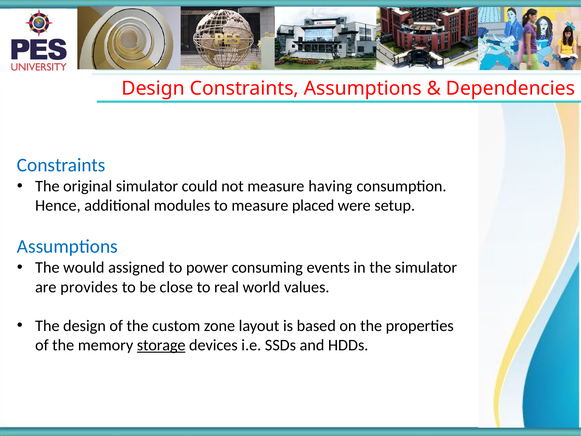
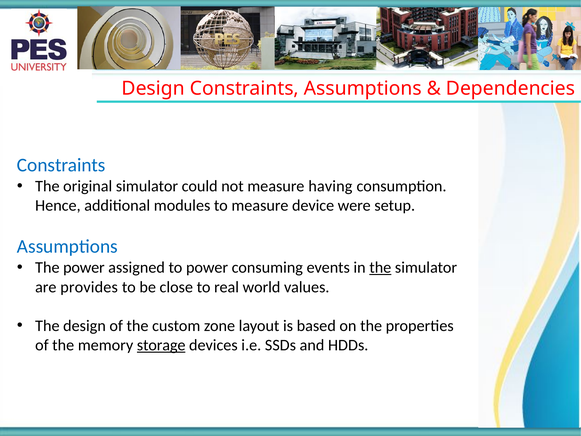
placed: placed -> device
The would: would -> power
the at (380, 268) underline: none -> present
